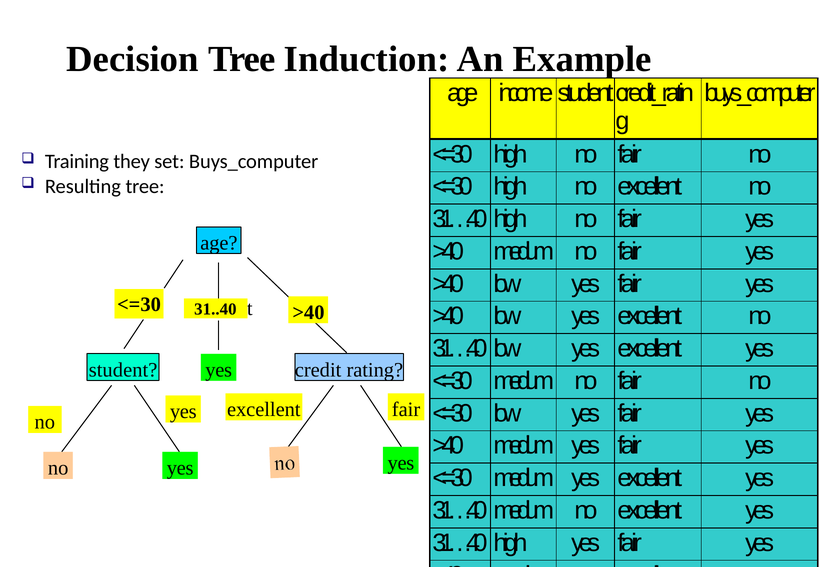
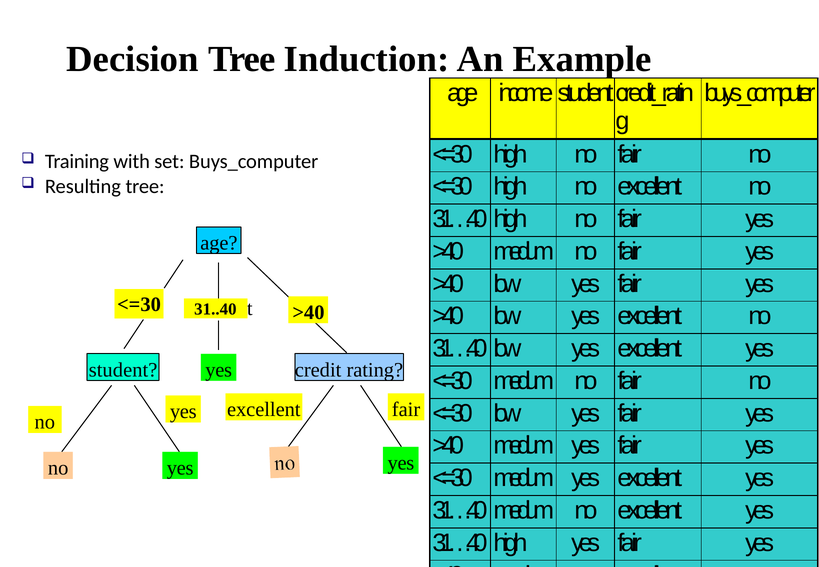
they: they -> with
